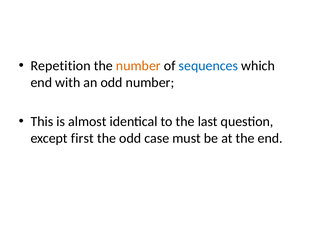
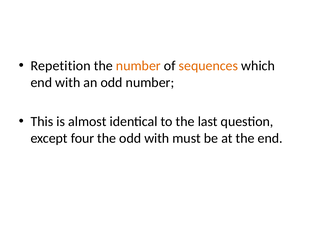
sequences colour: blue -> orange
first: first -> four
odd case: case -> with
